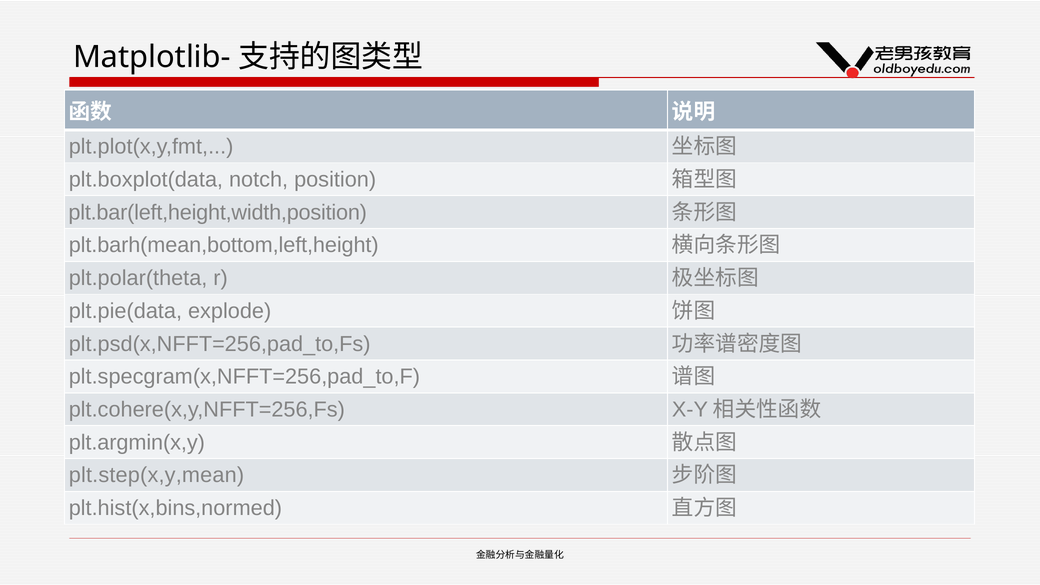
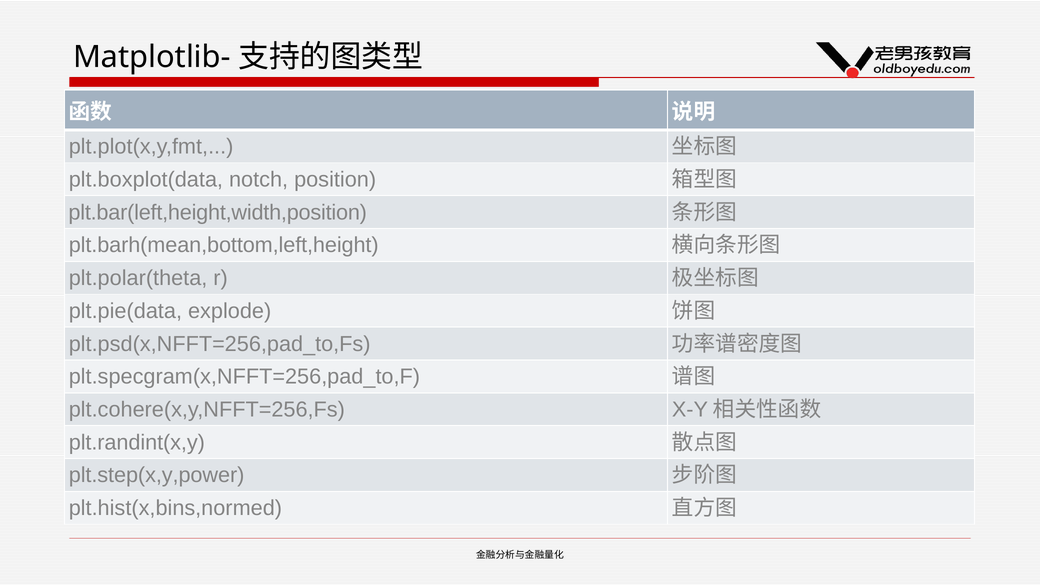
plt.argmin(x,y: plt.argmin(x,y -> plt.randint(x,y
plt.step(x,y,mean: plt.step(x,y,mean -> plt.step(x,y,power
